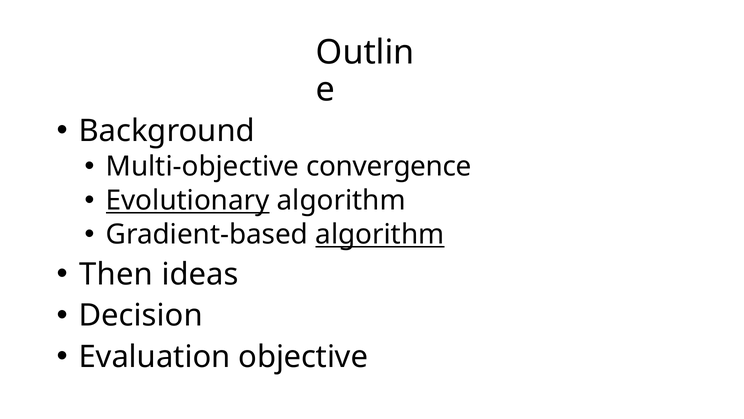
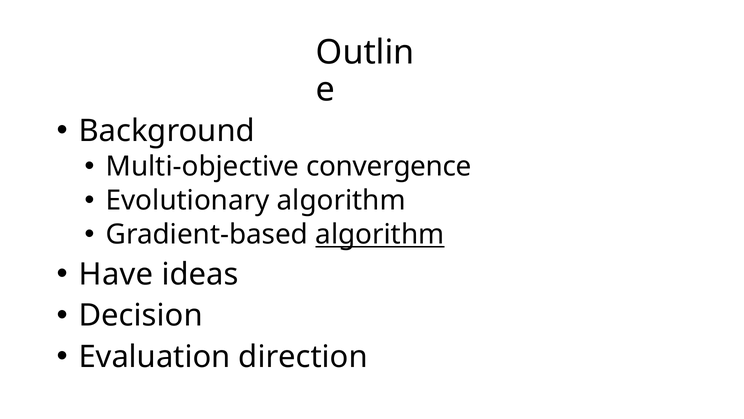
Evolutionary underline: present -> none
Then: Then -> Have
objective: objective -> direction
